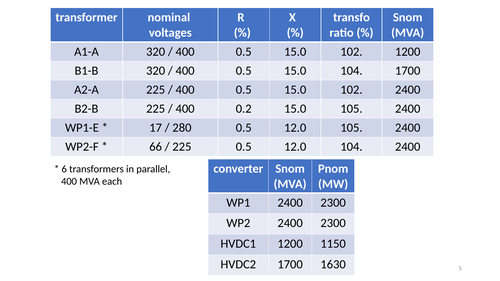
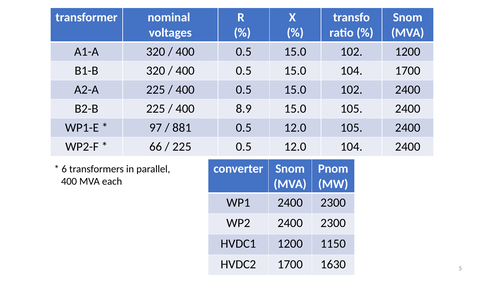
0.2: 0.2 -> 8.9
17: 17 -> 97
280: 280 -> 881
